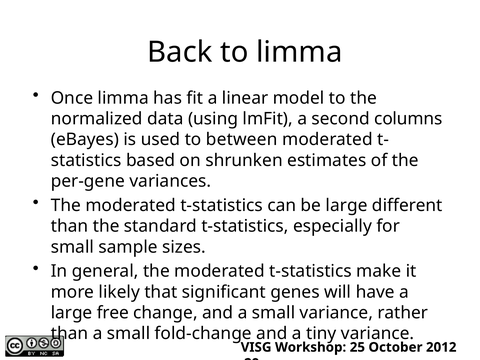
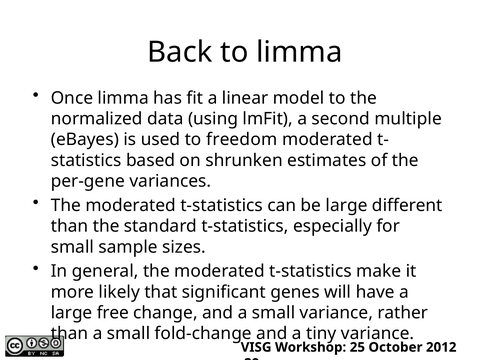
columns: columns -> multiple
between: between -> freedom
